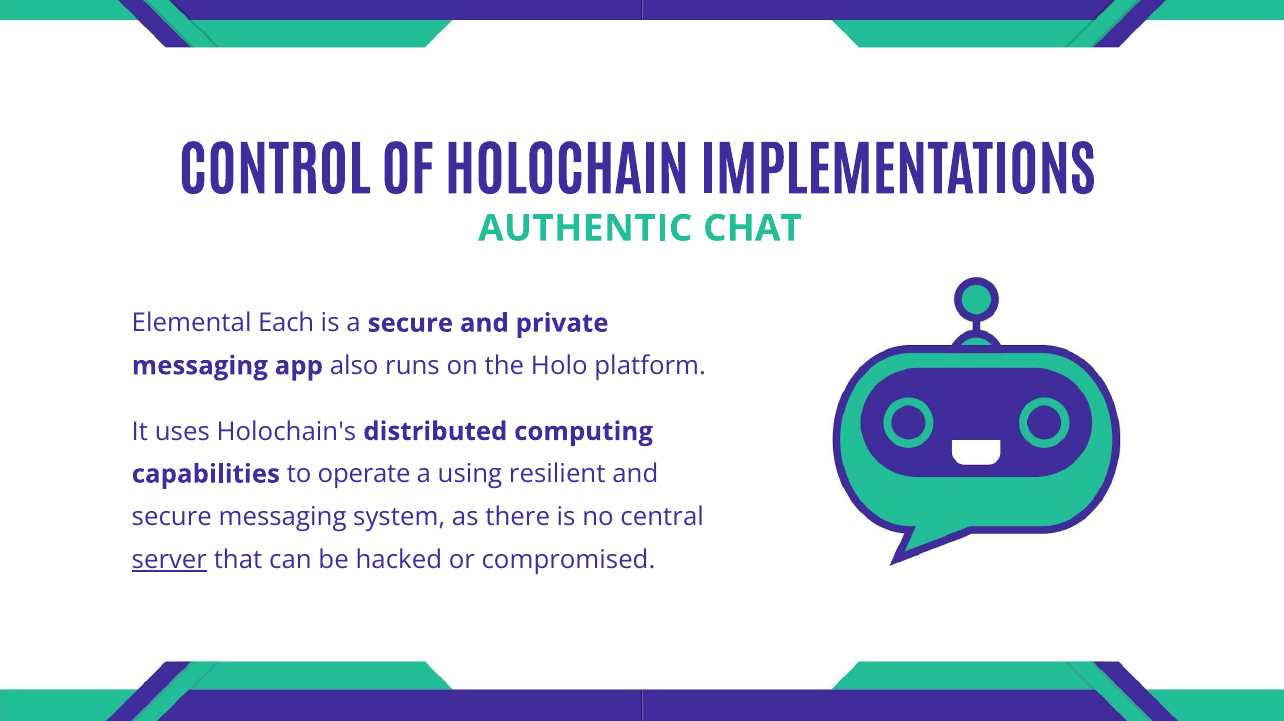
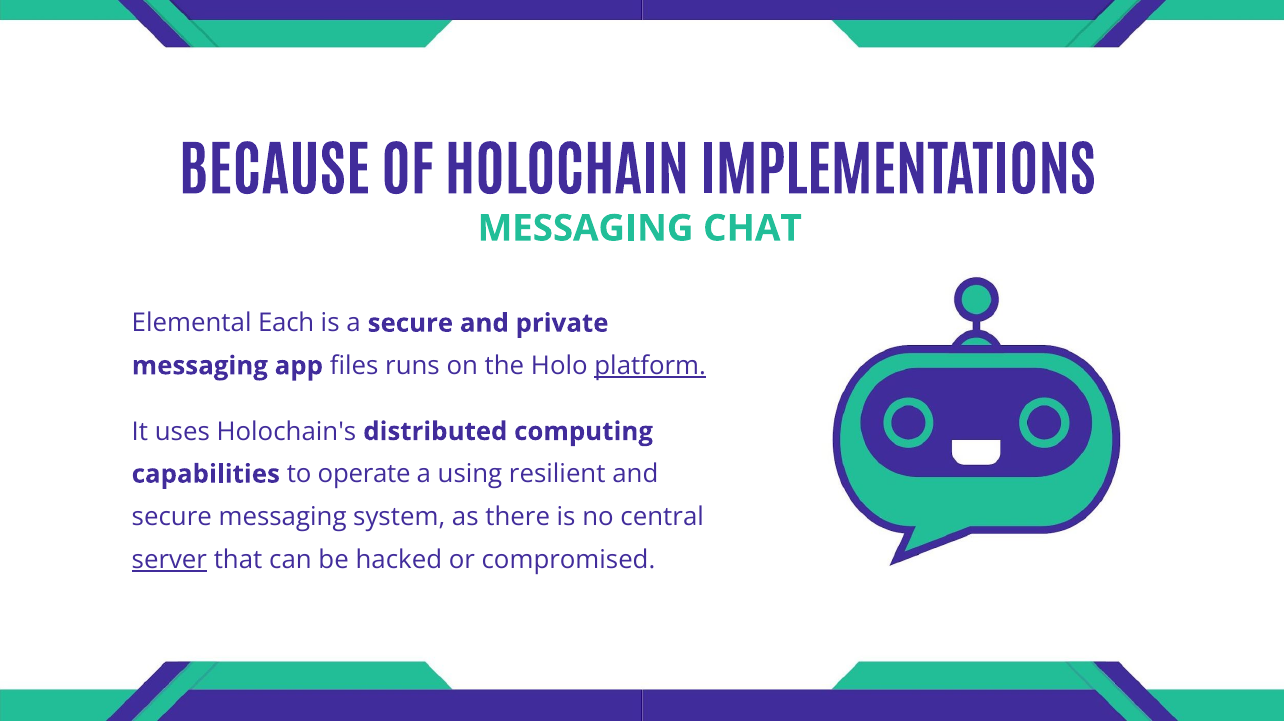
CONTROL: CONTROL -> BECAUSE
AUTHENTIC at (585, 228): AUTHENTIC -> MESSAGING
also: also -> files
platform underline: none -> present
